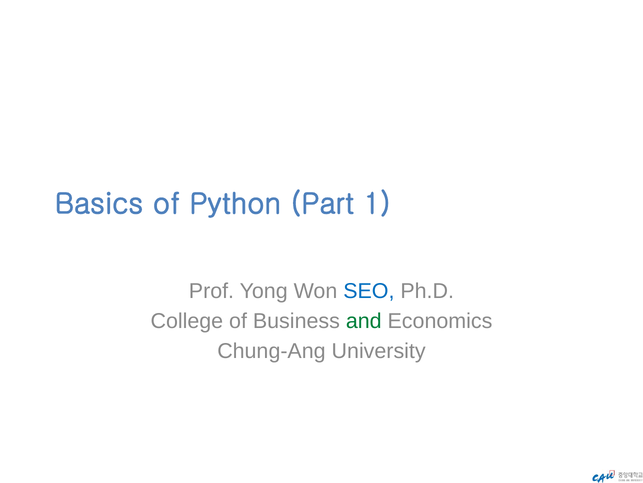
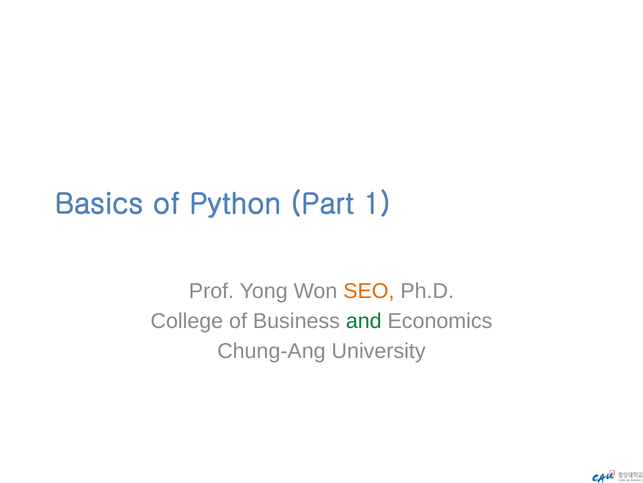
SEO colour: blue -> orange
